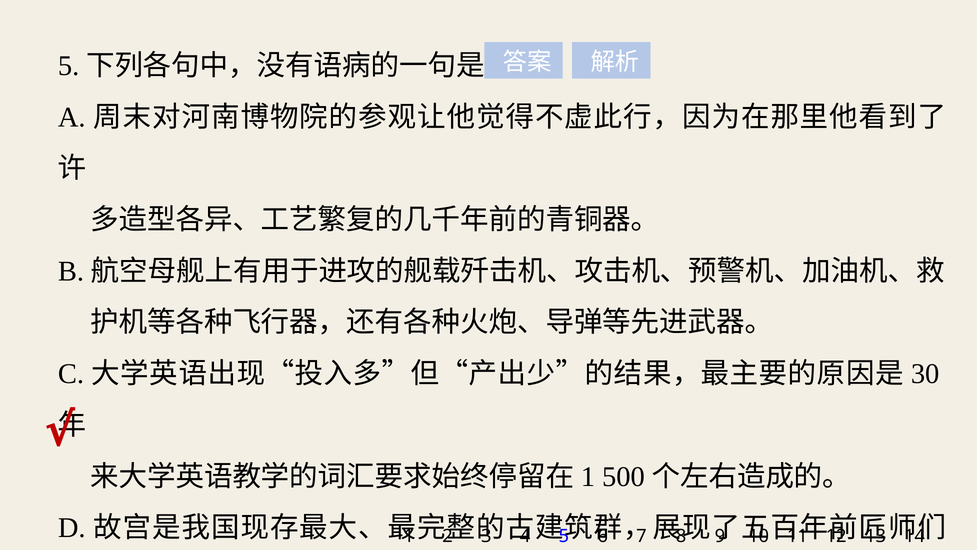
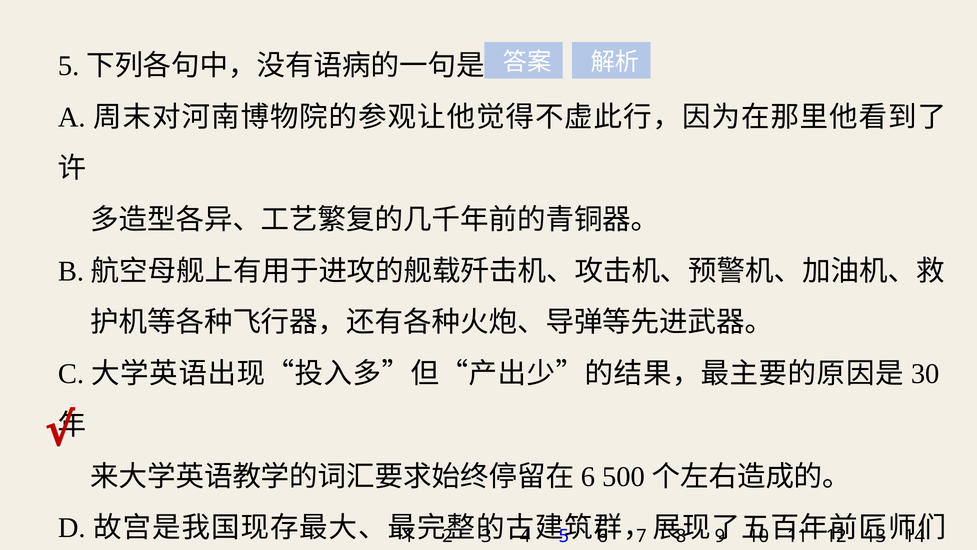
1 at (588, 476): 1 -> 6
